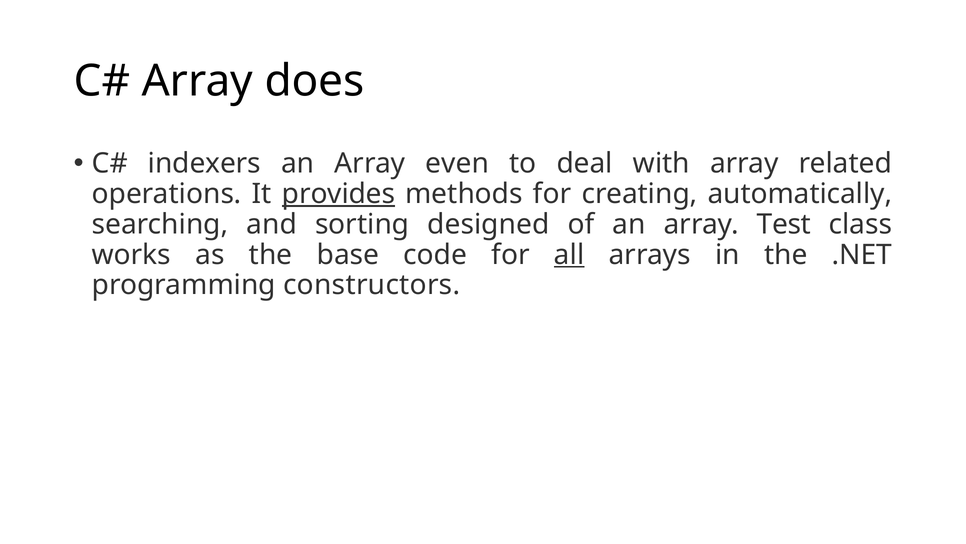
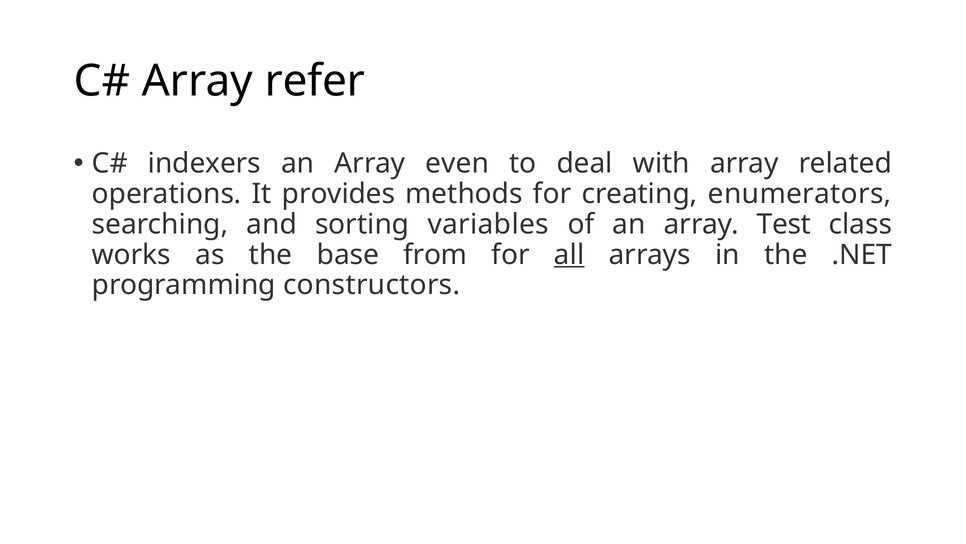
does: does -> refer
provides underline: present -> none
automatically: automatically -> enumerators
designed: designed -> variables
code: code -> from
